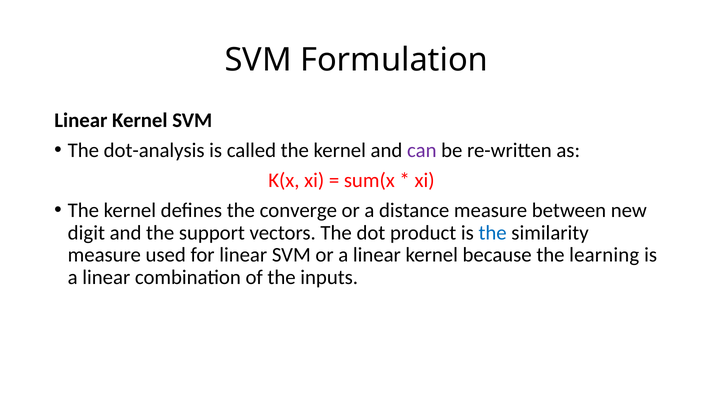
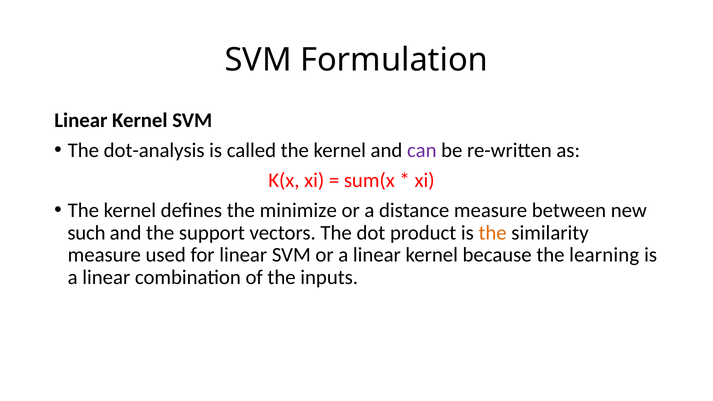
converge: converge -> minimize
digit: digit -> such
the at (493, 233) colour: blue -> orange
